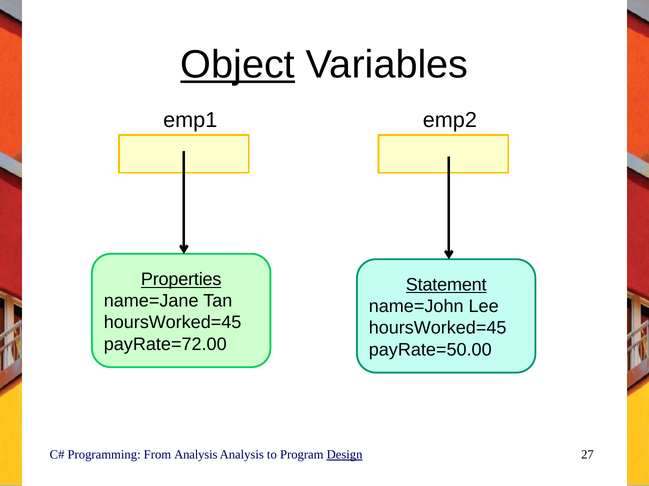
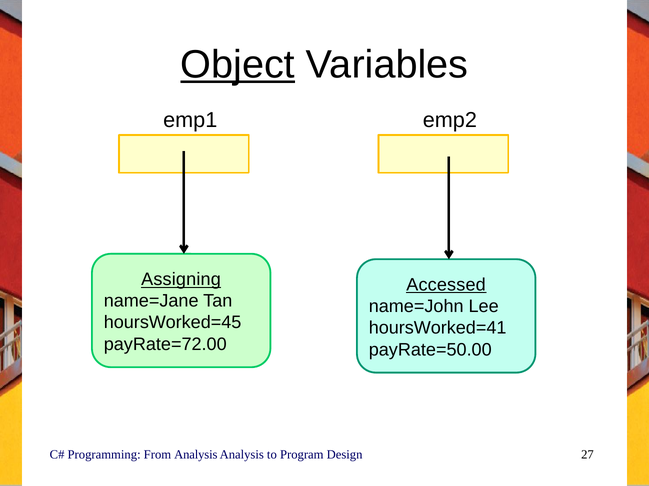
Properties: Properties -> Assigning
Statement: Statement -> Accessed
hoursWorked=45 at (438, 328): hoursWorked=45 -> hoursWorked=41
Design underline: present -> none
